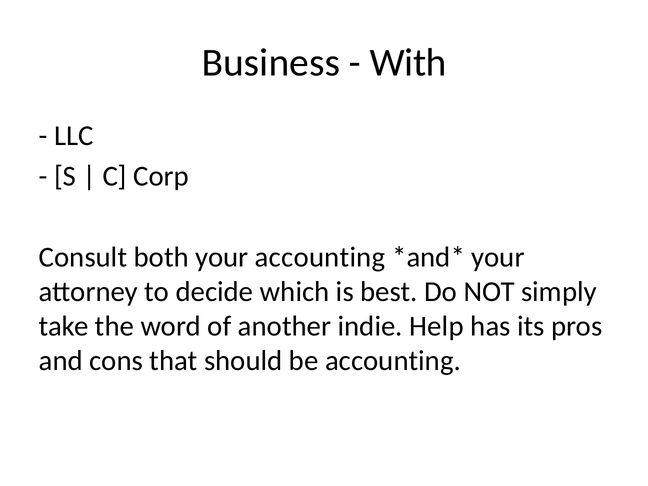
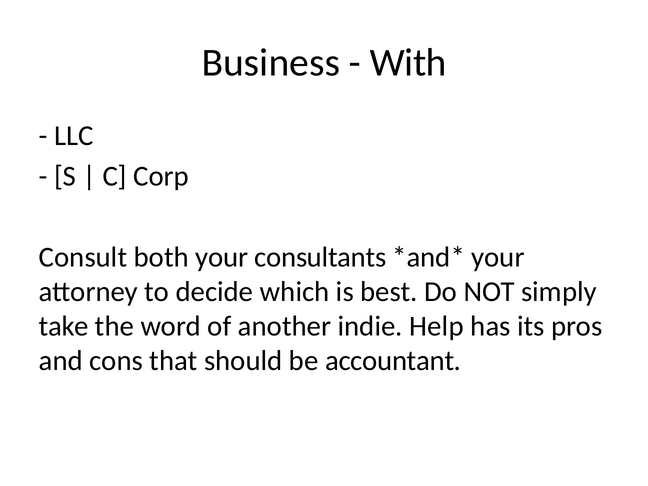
your accounting: accounting -> consultants
be accounting: accounting -> accountant
